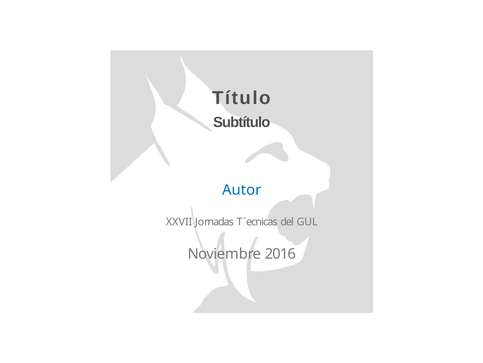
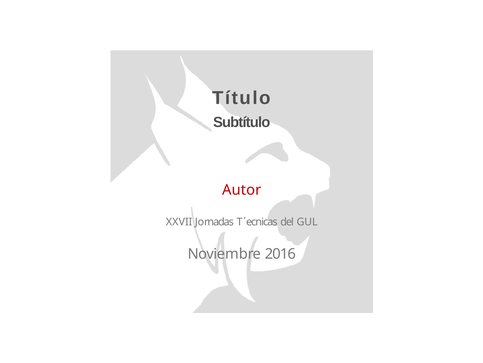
Autor colour: blue -> red
